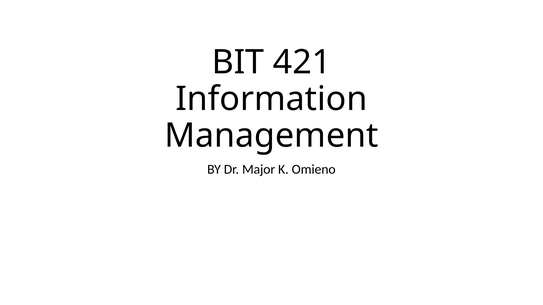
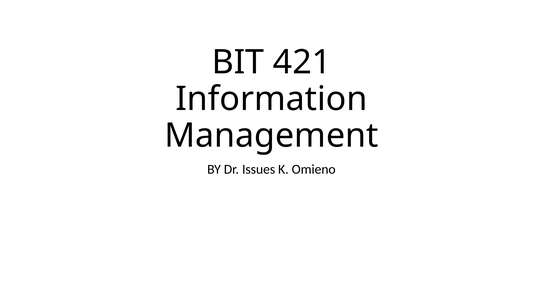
Major: Major -> Issues
